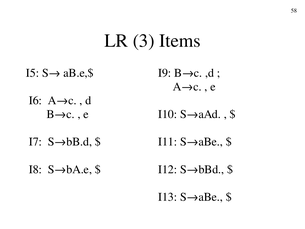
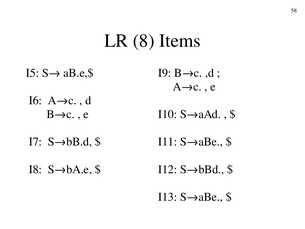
3: 3 -> 8
